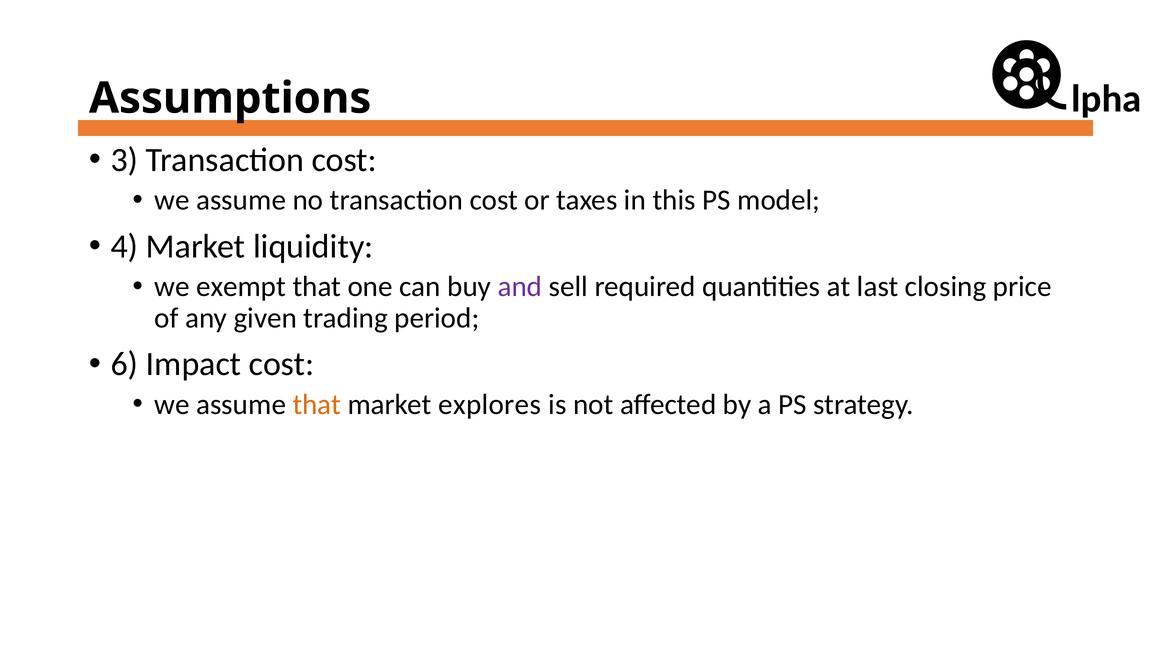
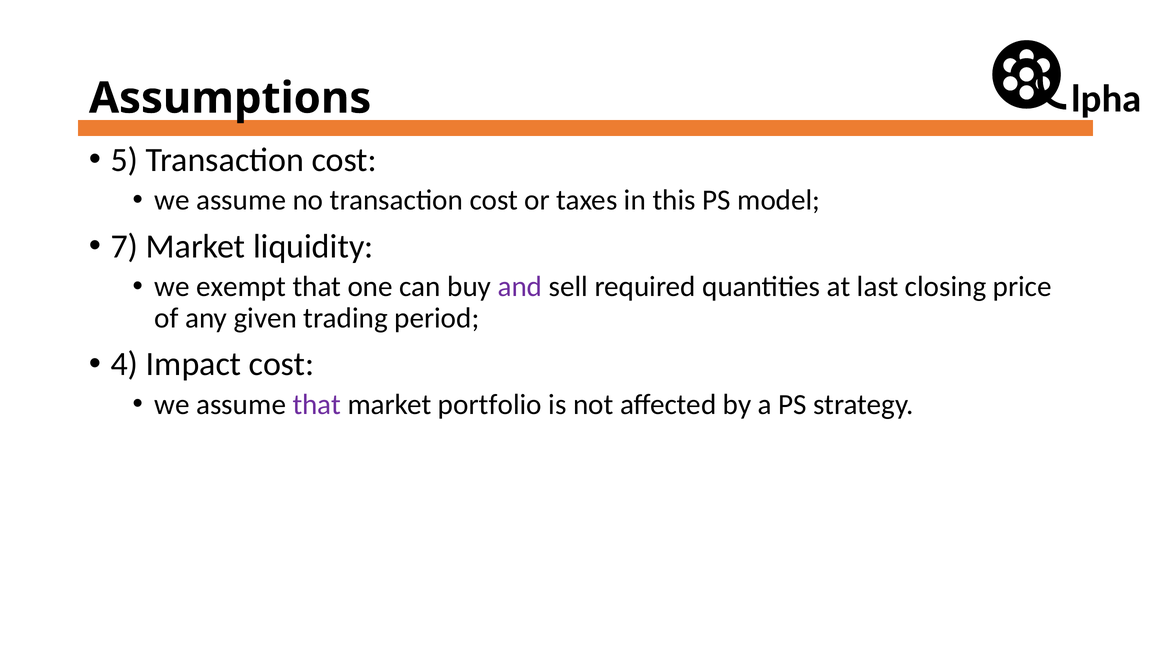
3: 3 -> 5
4: 4 -> 7
6: 6 -> 4
that at (317, 404) colour: orange -> purple
explores: explores -> portfolio
